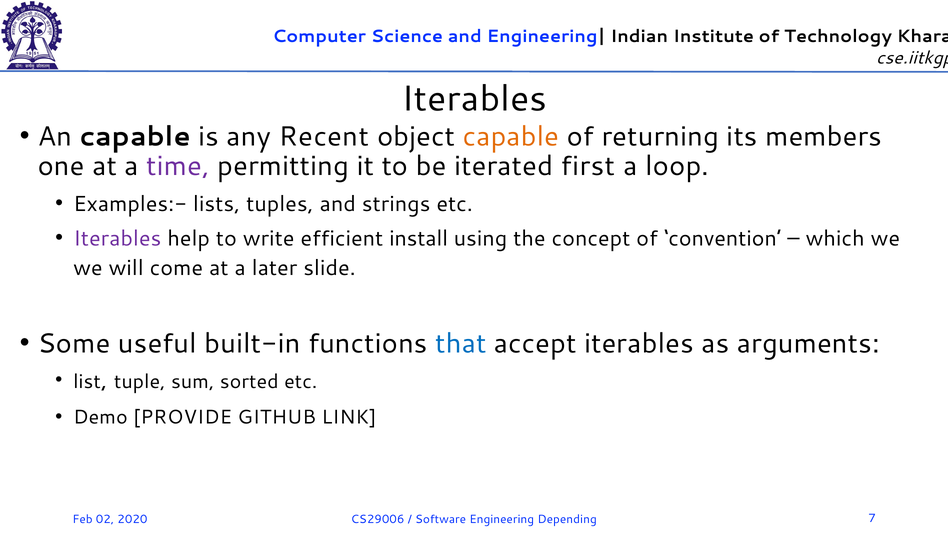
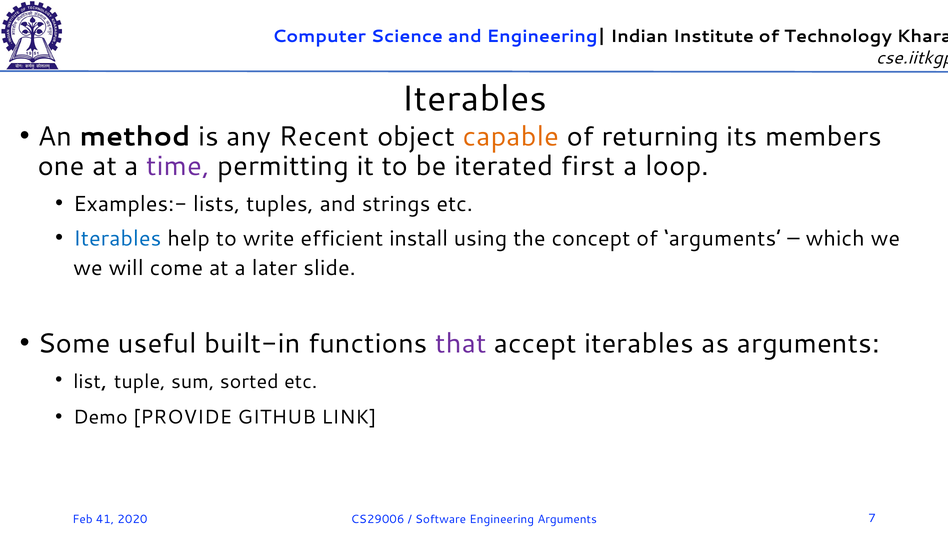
An capable: capable -> method
Iterables at (117, 239) colour: purple -> blue
of convention: convention -> arguments
that colour: blue -> purple
02: 02 -> 41
Engineering Depending: Depending -> Arguments
